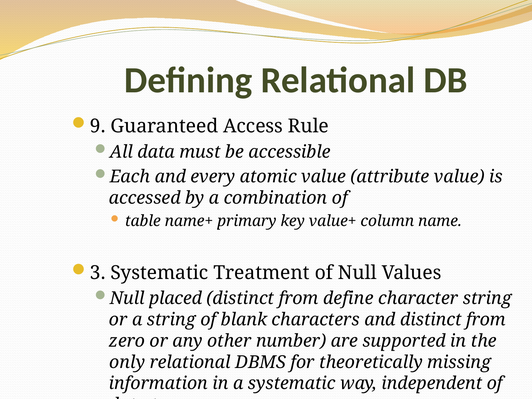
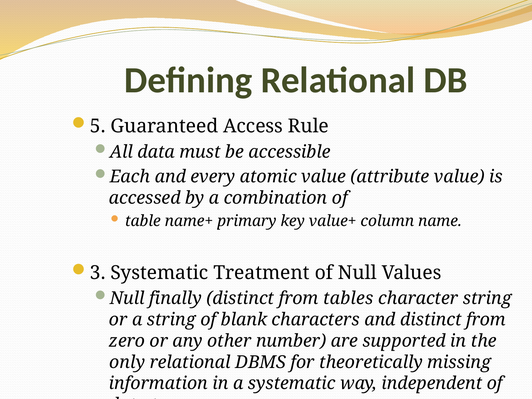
9: 9 -> 5
placed: placed -> finally
define: define -> tables
